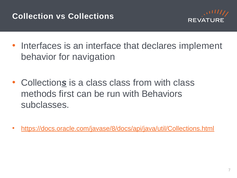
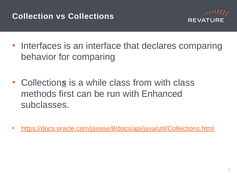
declares implement: implement -> comparing
for navigation: navigation -> comparing
a class: class -> while
Behaviors: Behaviors -> Enhanced
